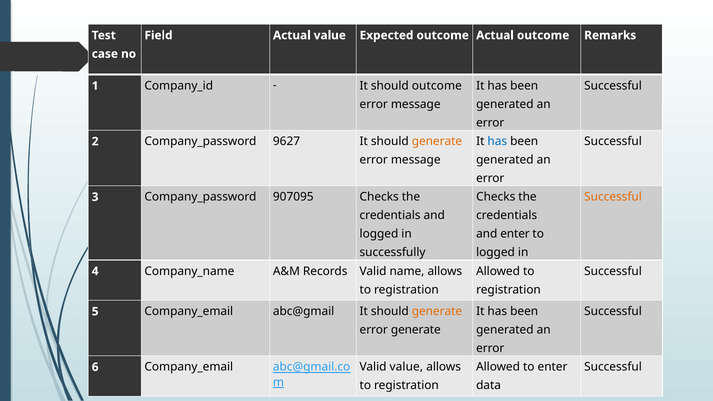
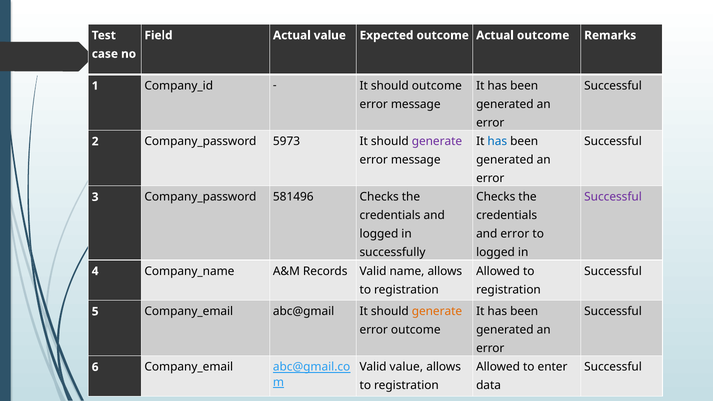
9627: 9627 -> 5973
generate at (437, 141) colour: orange -> purple
Successful at (613, 197) colour: orange -> purple
907095: 907095 -> 581496
and enter: enter -> error
error generate: generate -> outcome
